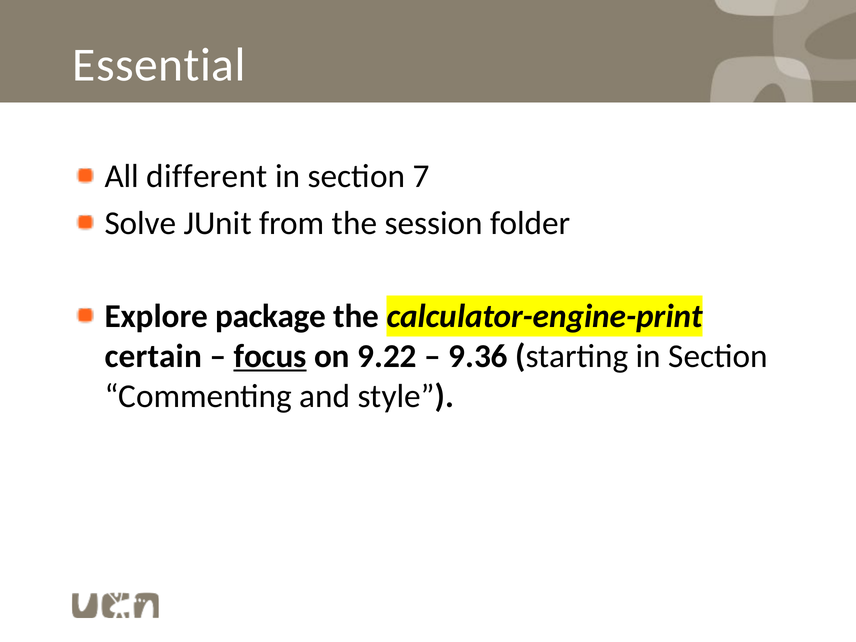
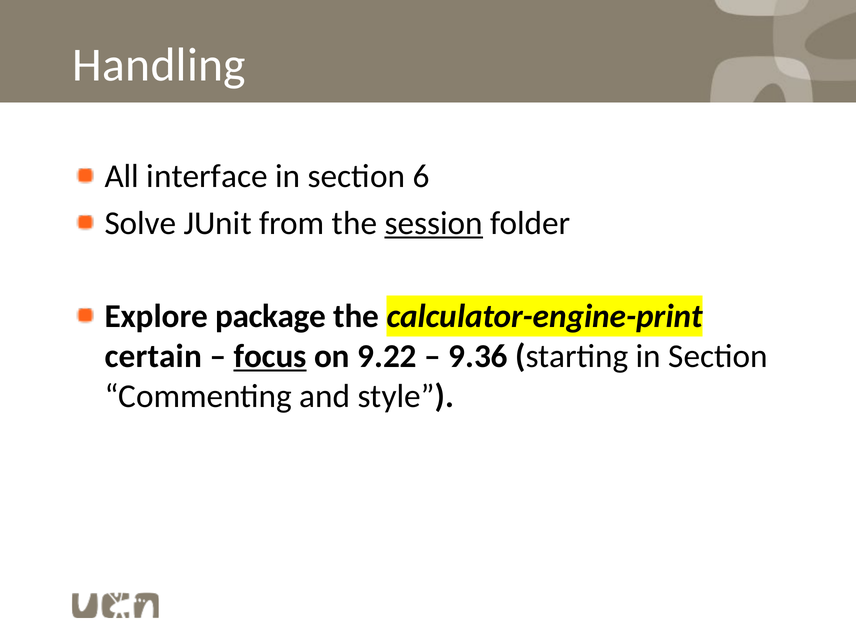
Essential: Essential -> Handling
different: different -> interface
7: 7 -> 6
session underline: none -> present
